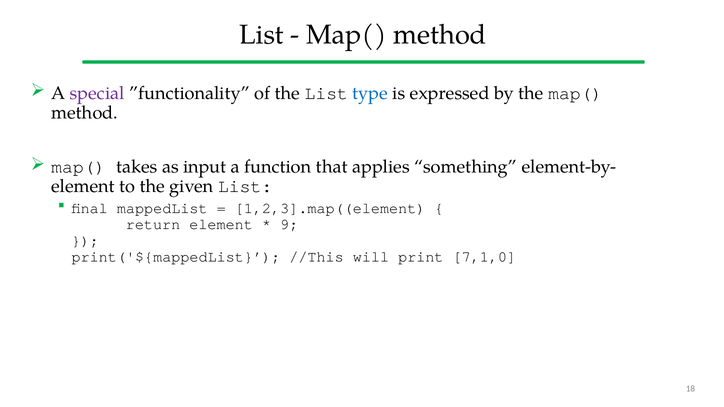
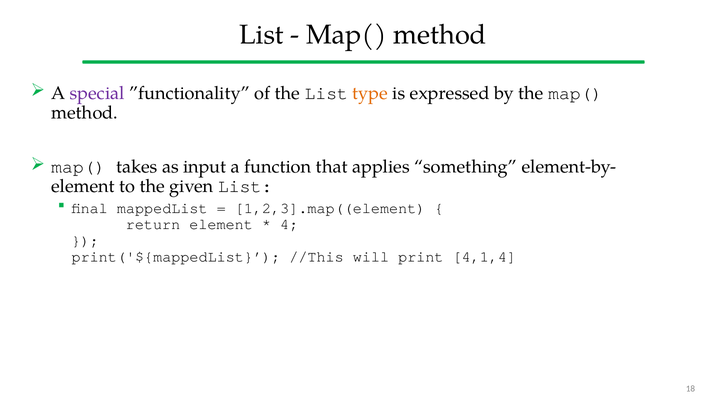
type colour: blue -> orange
9: 9 -> 4
7,1,0: 7,1,0 -> 4,1,4
